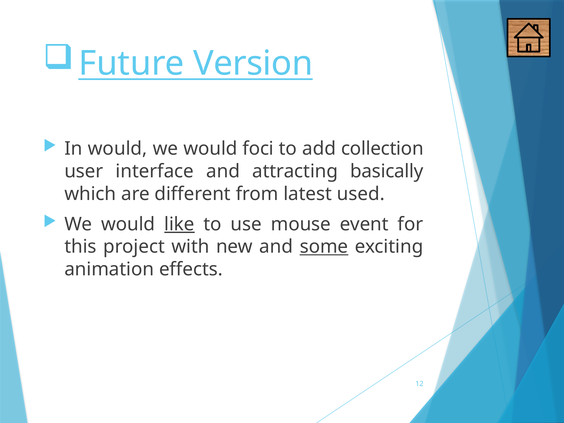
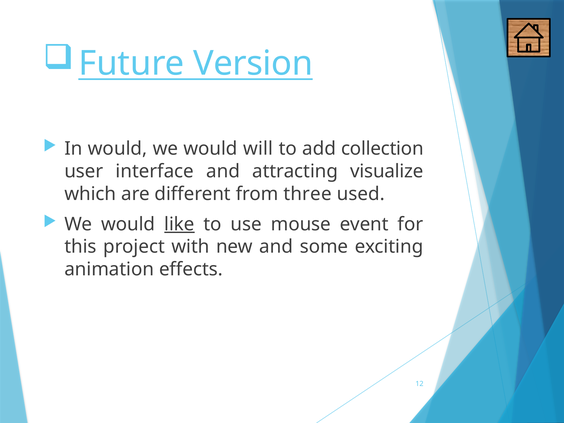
foci: foci -> will
basically: basically -> visualize
latest: latest -> three
some underline: present -> none
